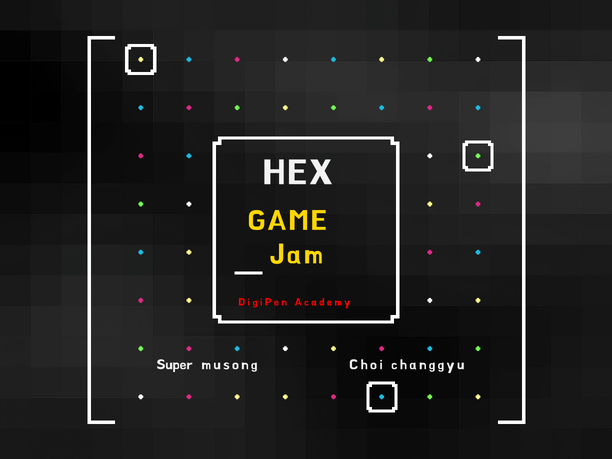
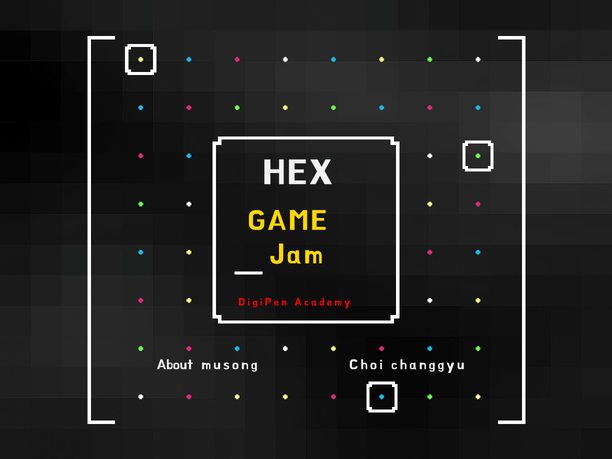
Super: Super -> About
